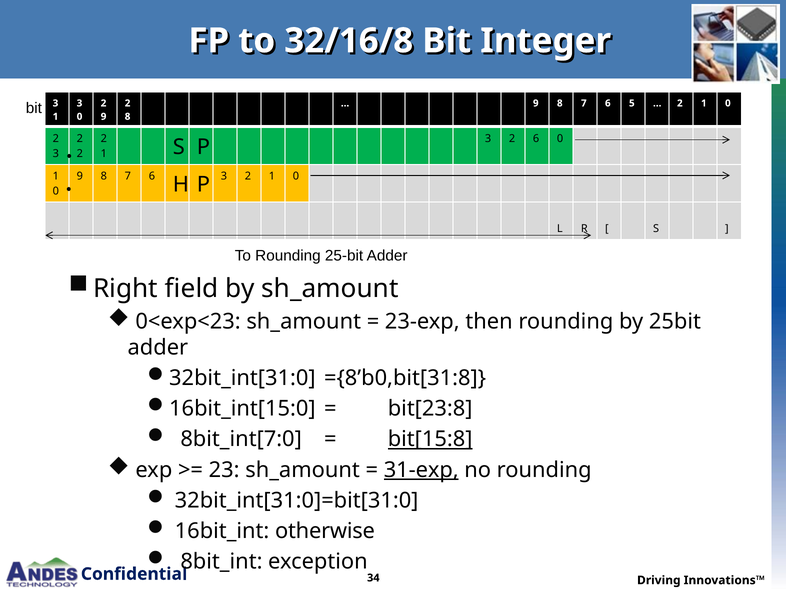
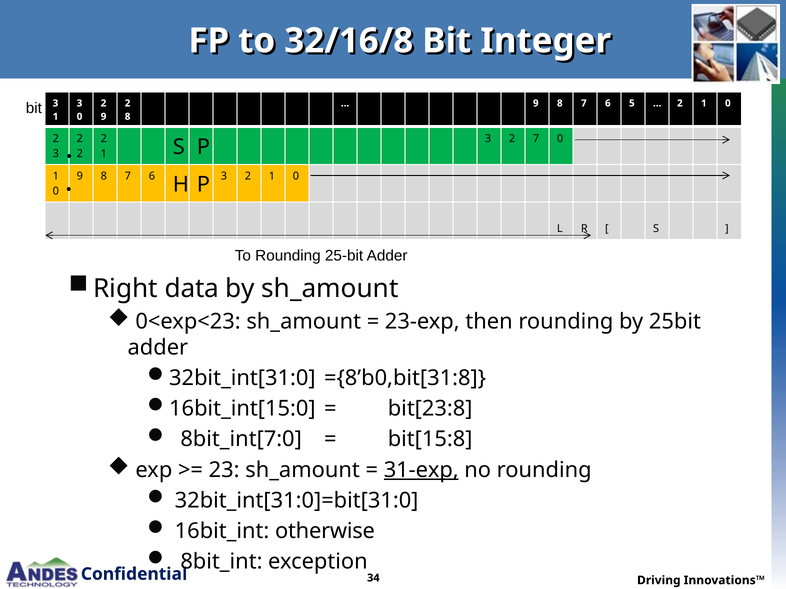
2 6: 6 -> 7
field: field -> data
bit[15:8 underline: present -> none
